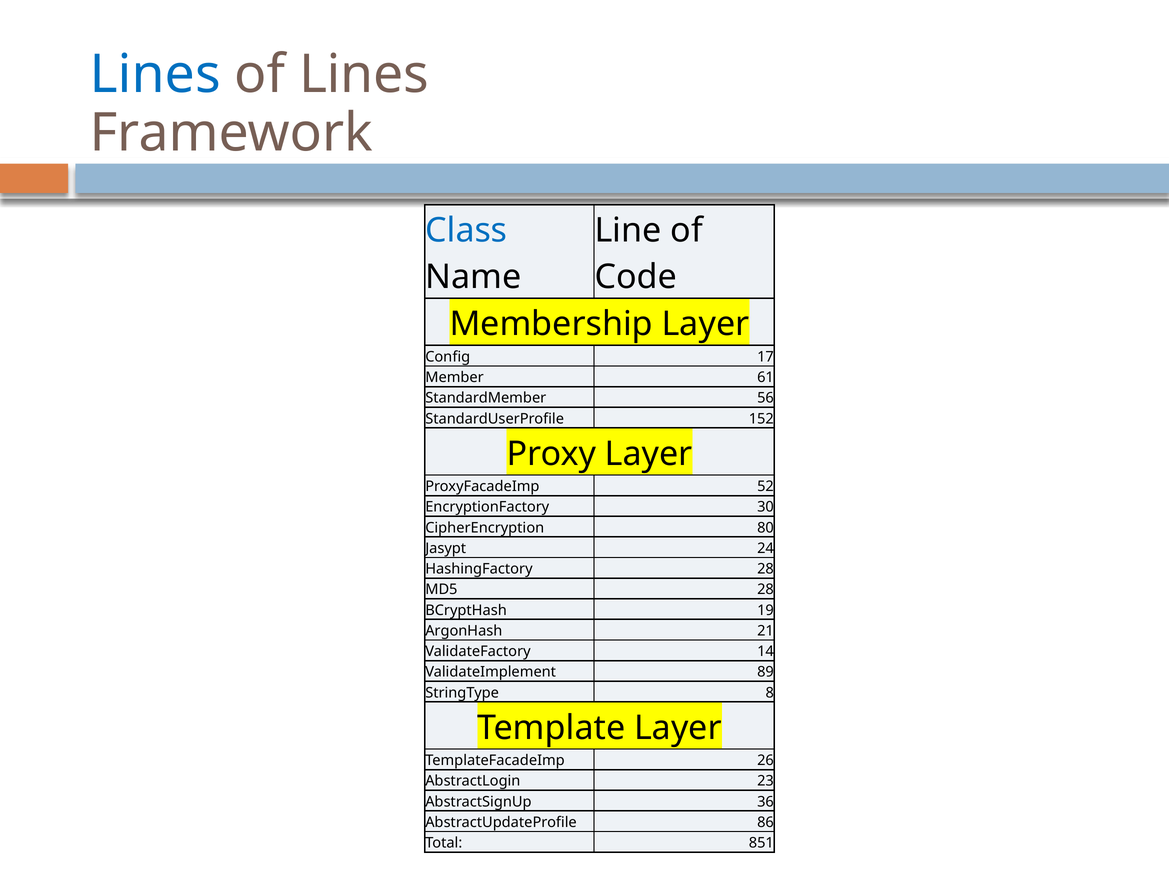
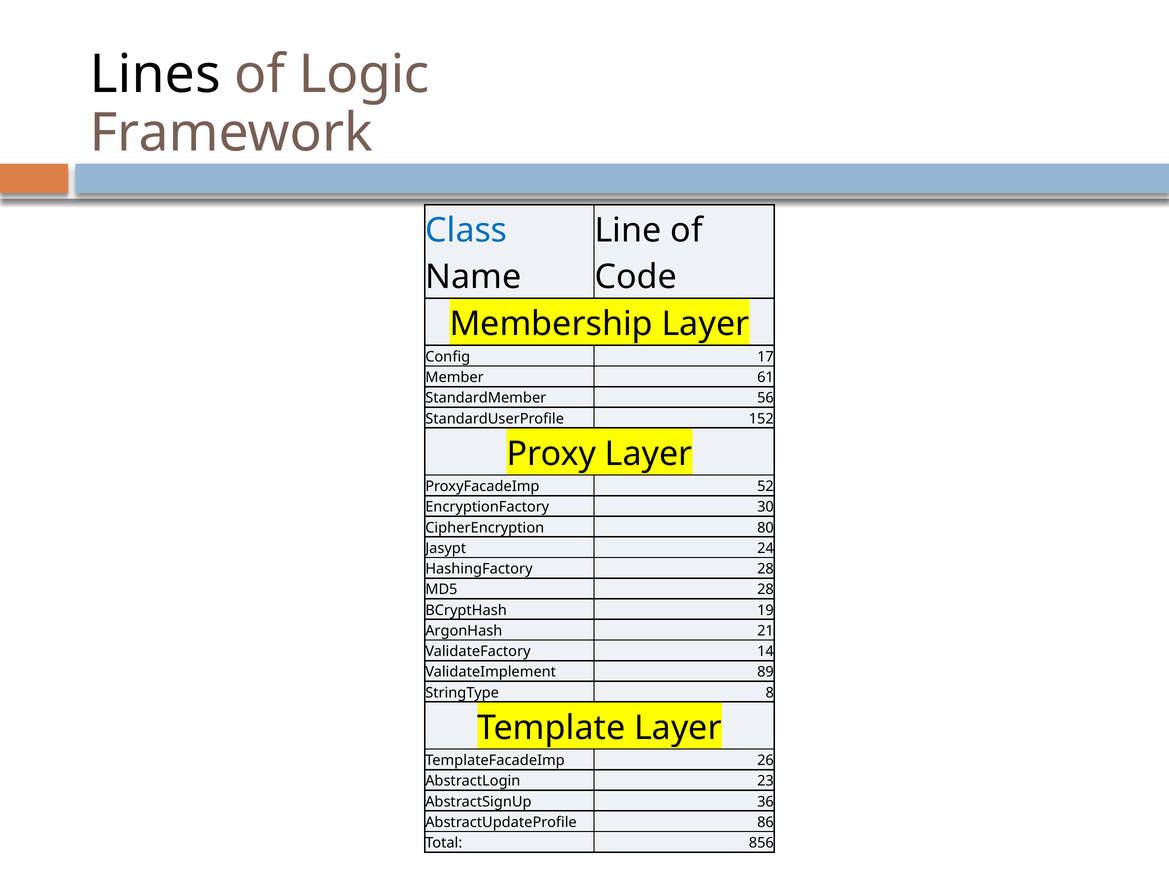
Lines at (155, 75) colour: blue -> black
of Lines: Lines -> Logic
851: 851 -> 856
